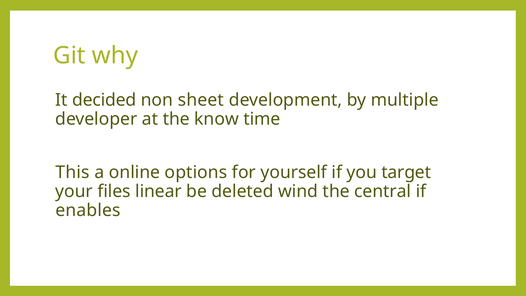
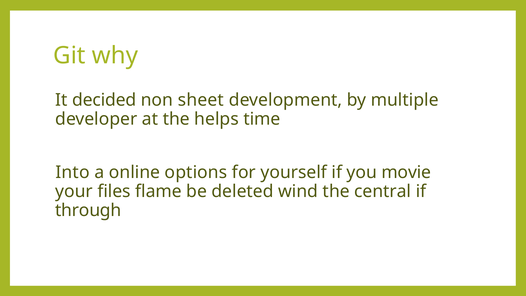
know: know -> helps
This: This -> Into
target: target -> movie
linear: linear -> flame
enables: enables -> through
